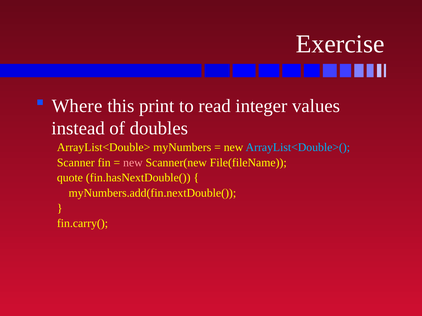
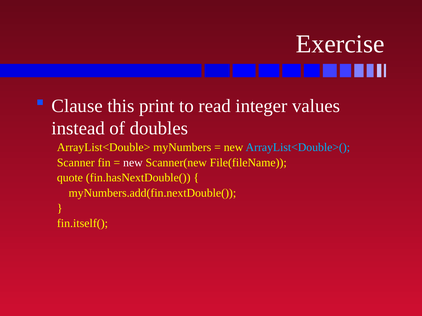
Where: Where -> Clause
new at (133, 163) colour: pink -> white
fin.carry(: fin.carry( -> fin.itself(
